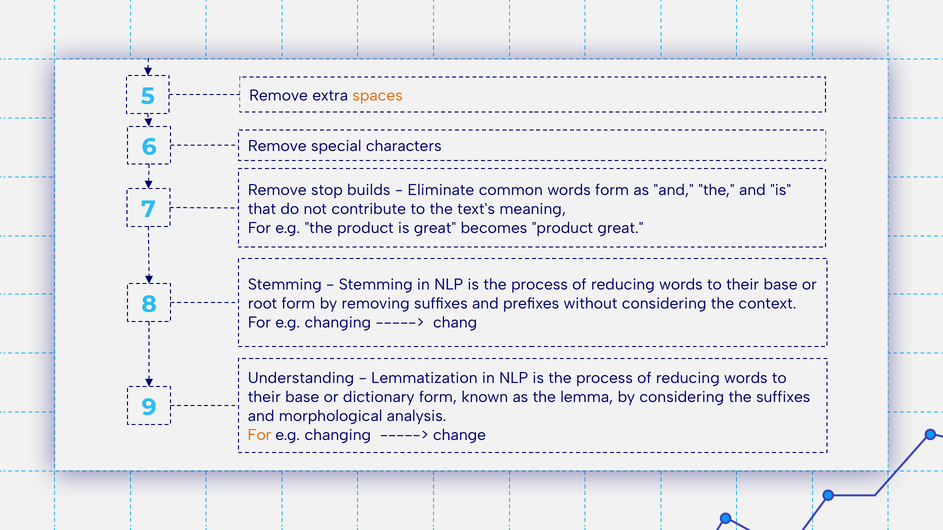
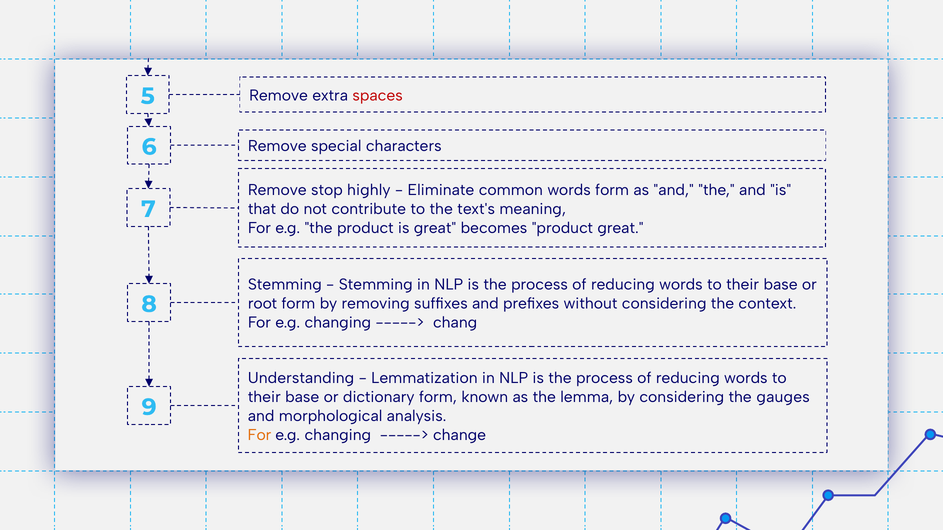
spaces colour: orange -> red
builds: builds -> highly
the suffixes: suffixes -> gauges
